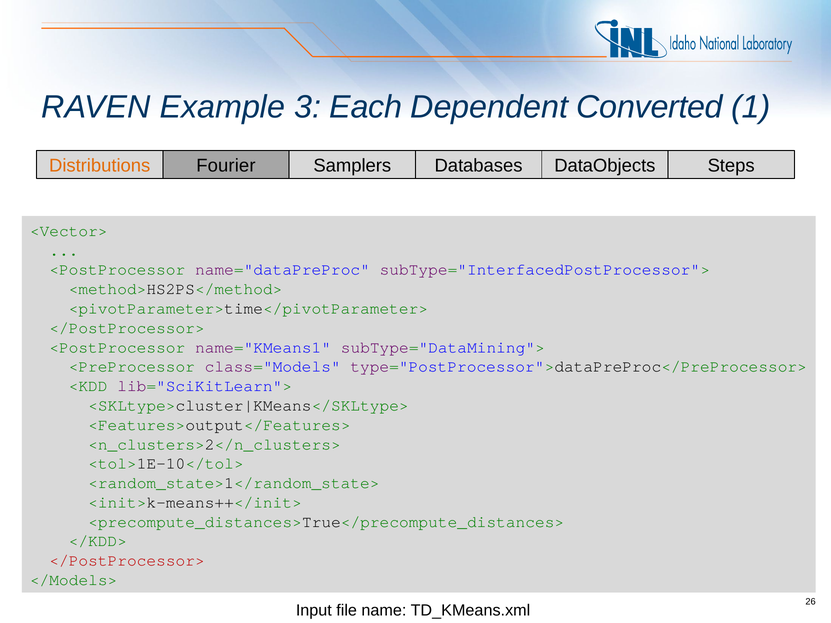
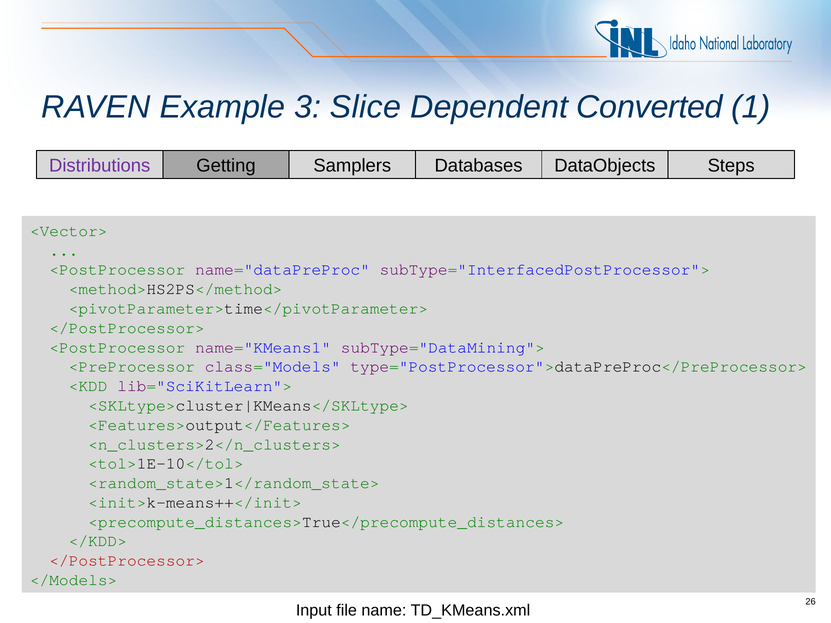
Each: Each -> Slice
Distributions colour: orange -> purple
Fourier: Fourier -> Getting
